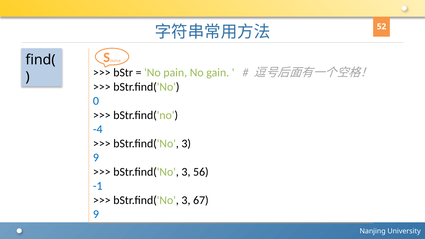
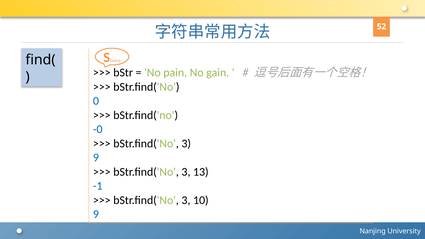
-4: -4 -> -0
56: 56 -> 13
67: 67 -> 10
